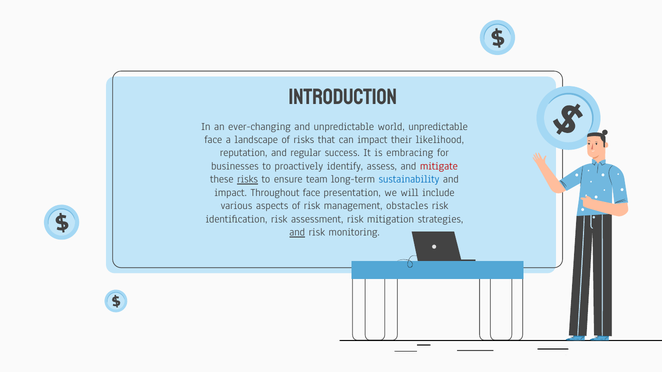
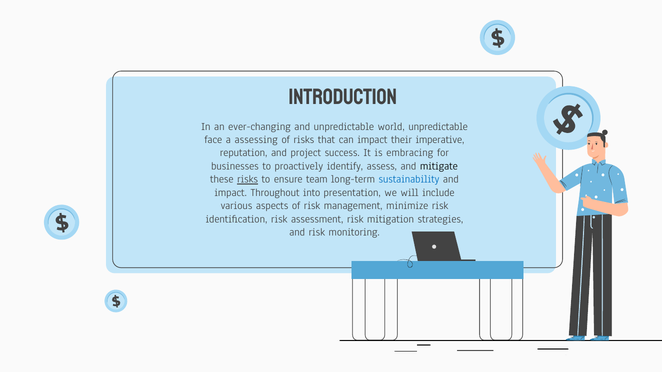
landscape: landscape -> assessing
likelihood: likelihood -> imperative
regular: regular -> project
mitigate colour: red -> black
Throughout face: face -> into
obstacles: obstacles -> minimize
and at (297, 232) underline: present -> none
